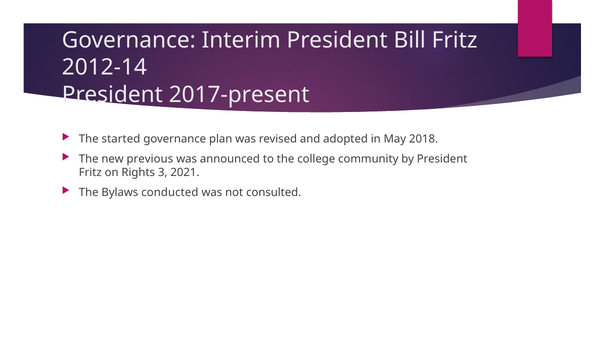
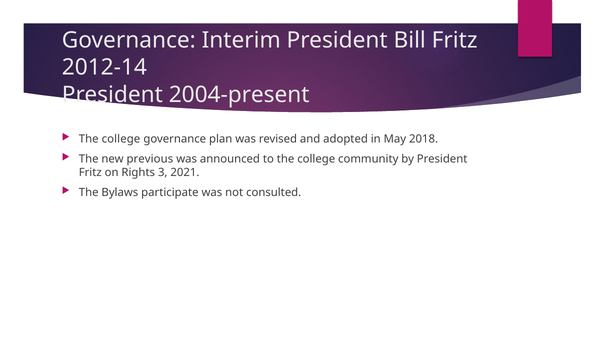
2017-present: 2017-present -> 2004-present
started at (121, 139): started -> college
conducted: conducted -> participate
